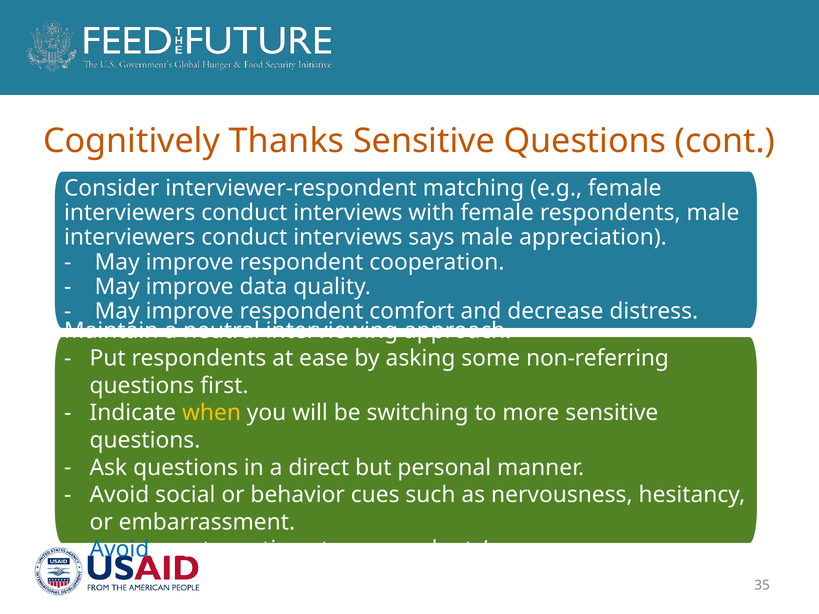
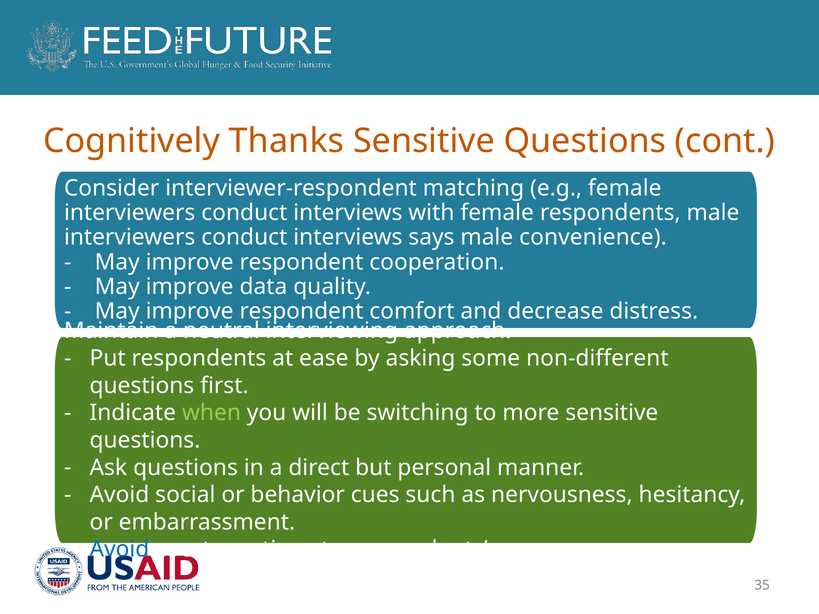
appreciation: appreciation -> convenience
non-referring: non-referring -> non-different
when colour: yellow -> light green
